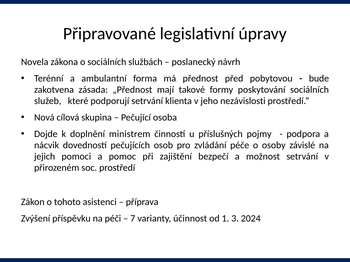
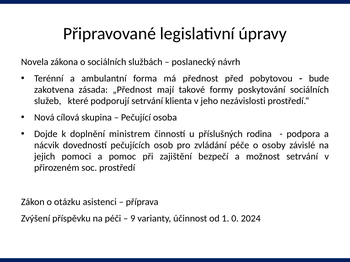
pojmy: pojmy -> rodina
tohoto: tohoto -> otázku
7: 7 -> 9
3: 3 -> 0
